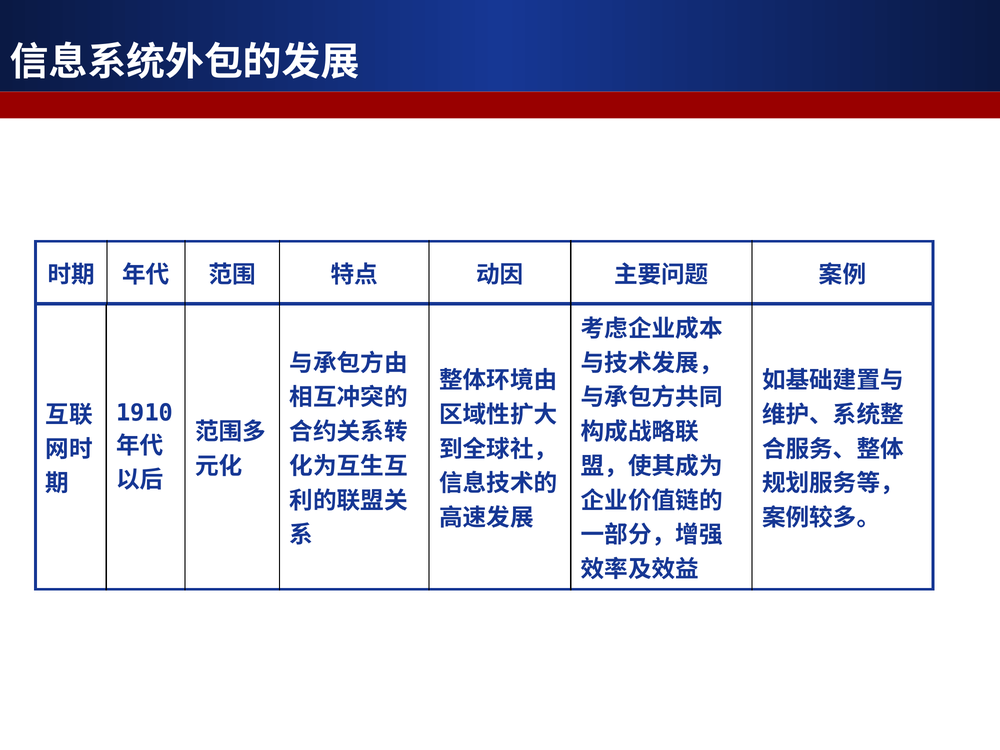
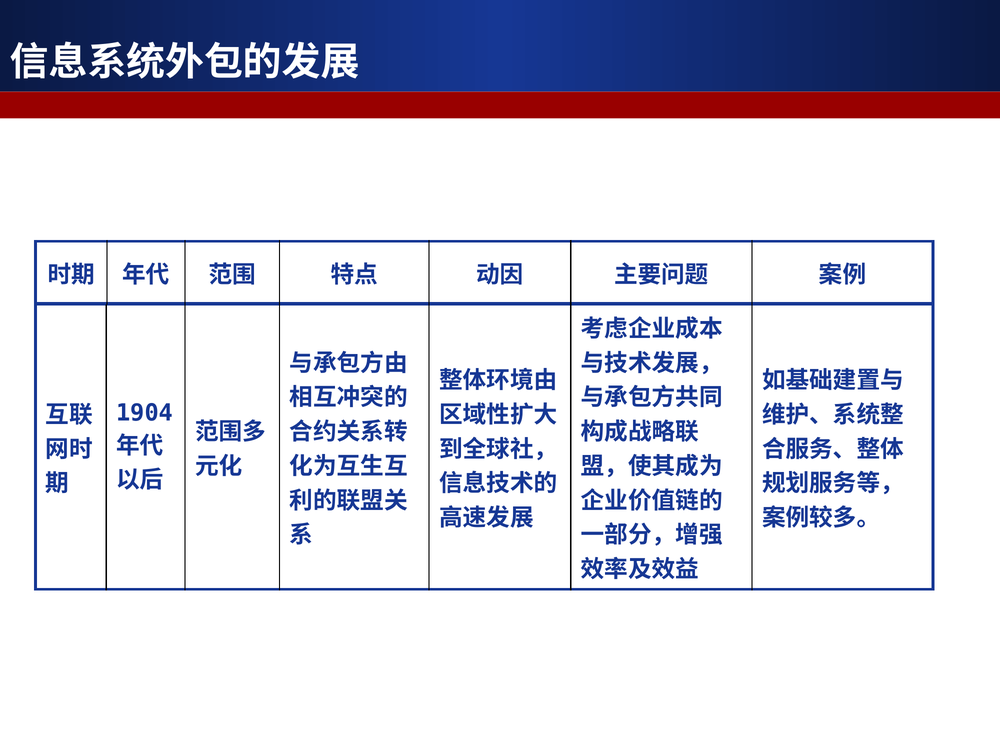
1910: 1910 -> 1904
